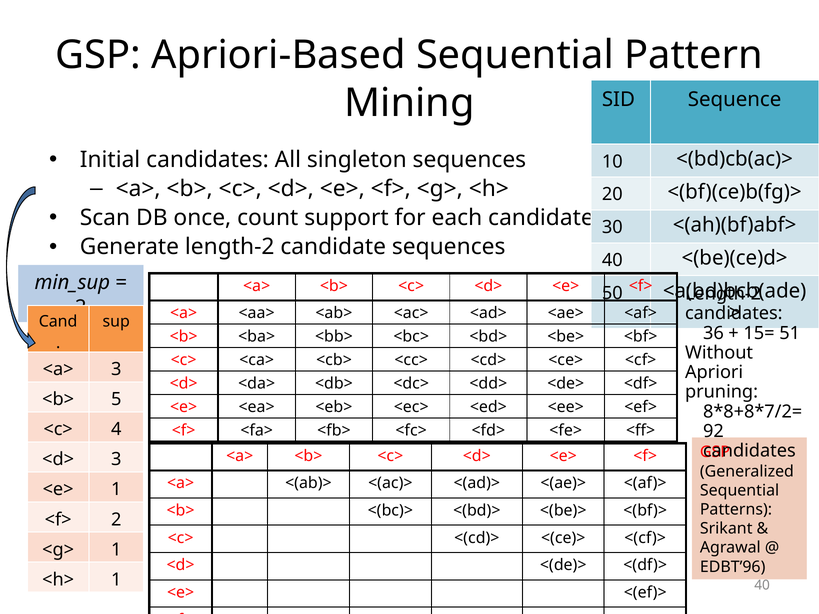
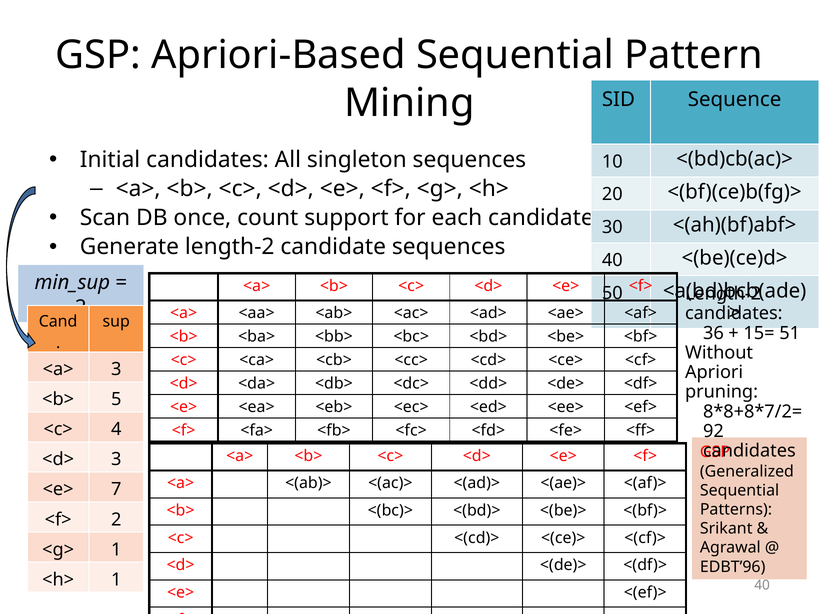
<e> 1: 1 -> 7
